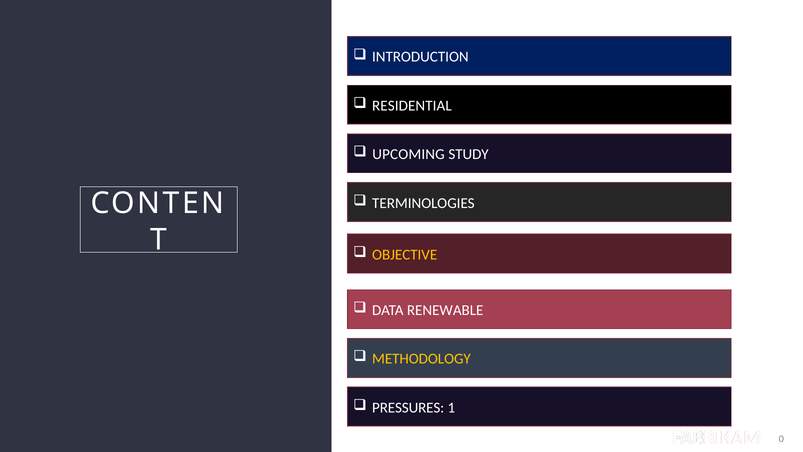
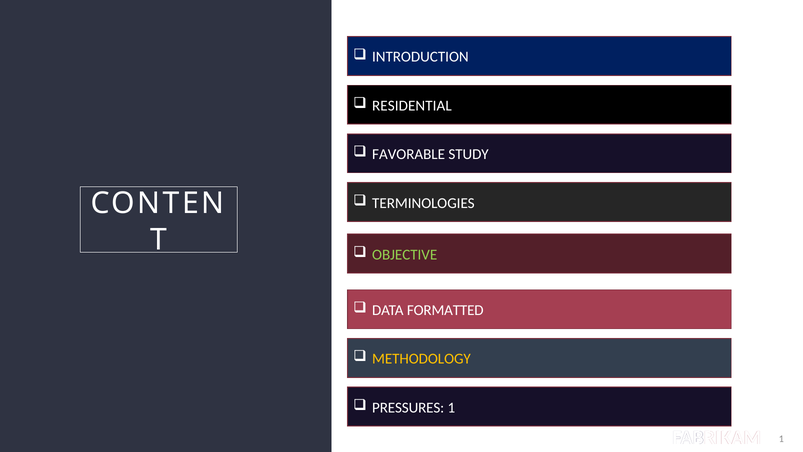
UPCOMING: UPCOMING -> FAVORABLE
OBJECTIVE colour: yellow -> light green
RENEWABLE: RENEWABLE -> FORMATTED
0 at (781, 439): 0 -> 1
